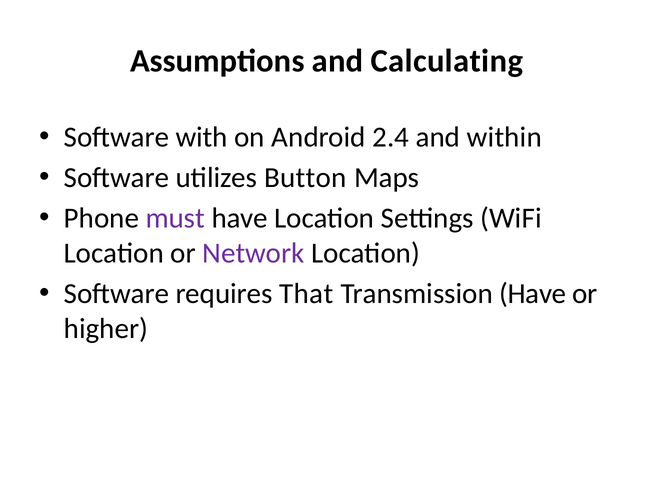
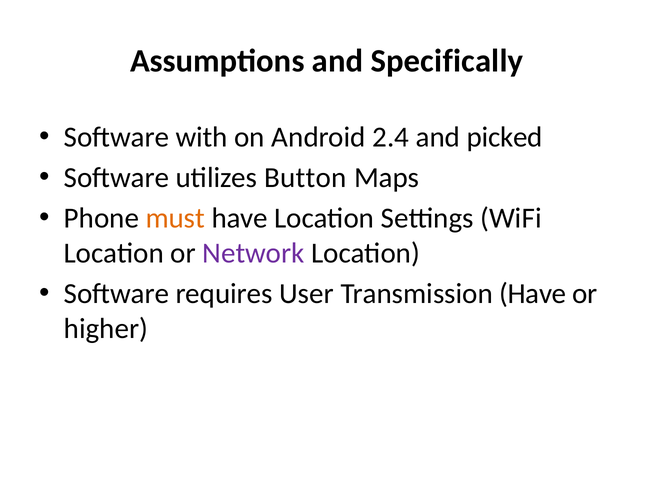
Calculating: Calculating -> Specifically
within: within -> picked
must colour: purple -> orange
That: That -> User
